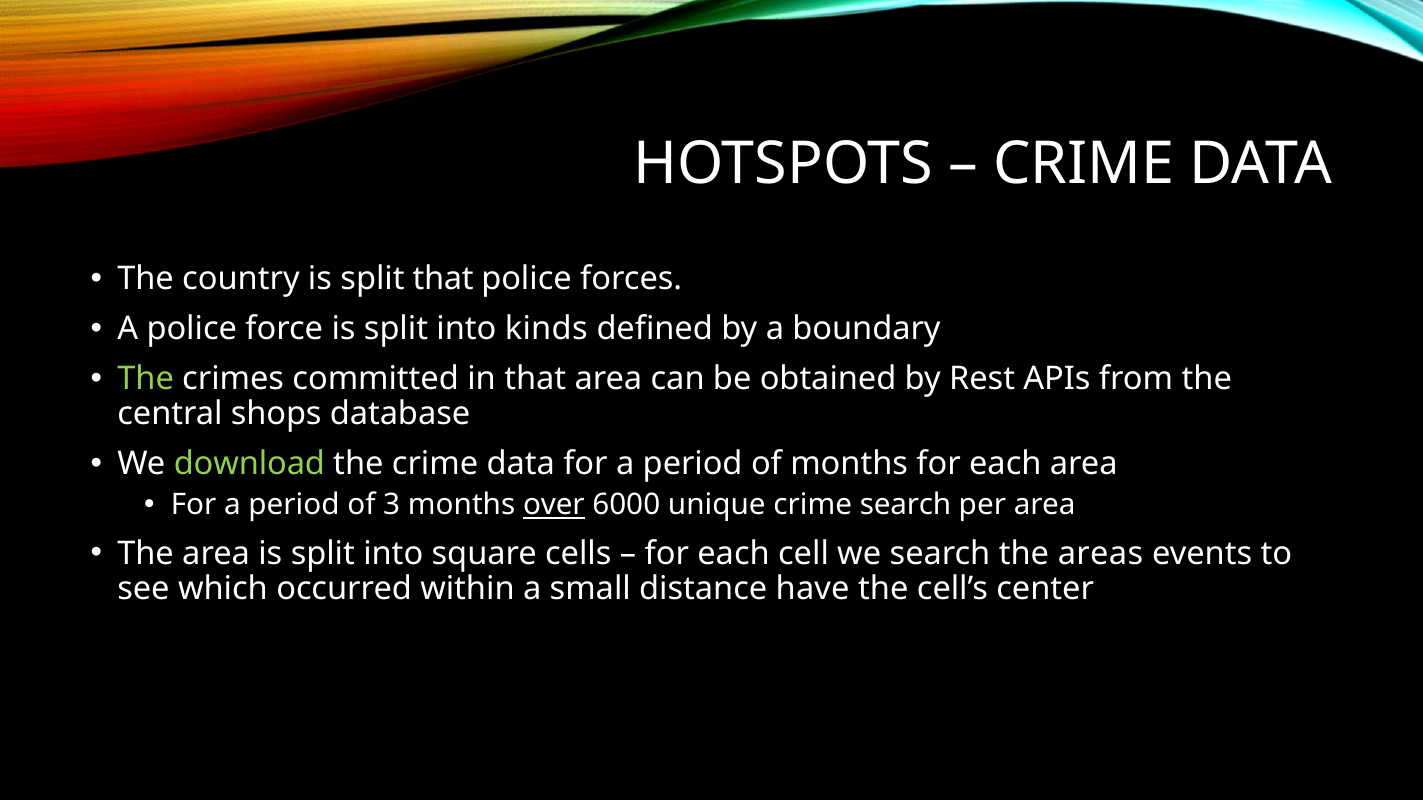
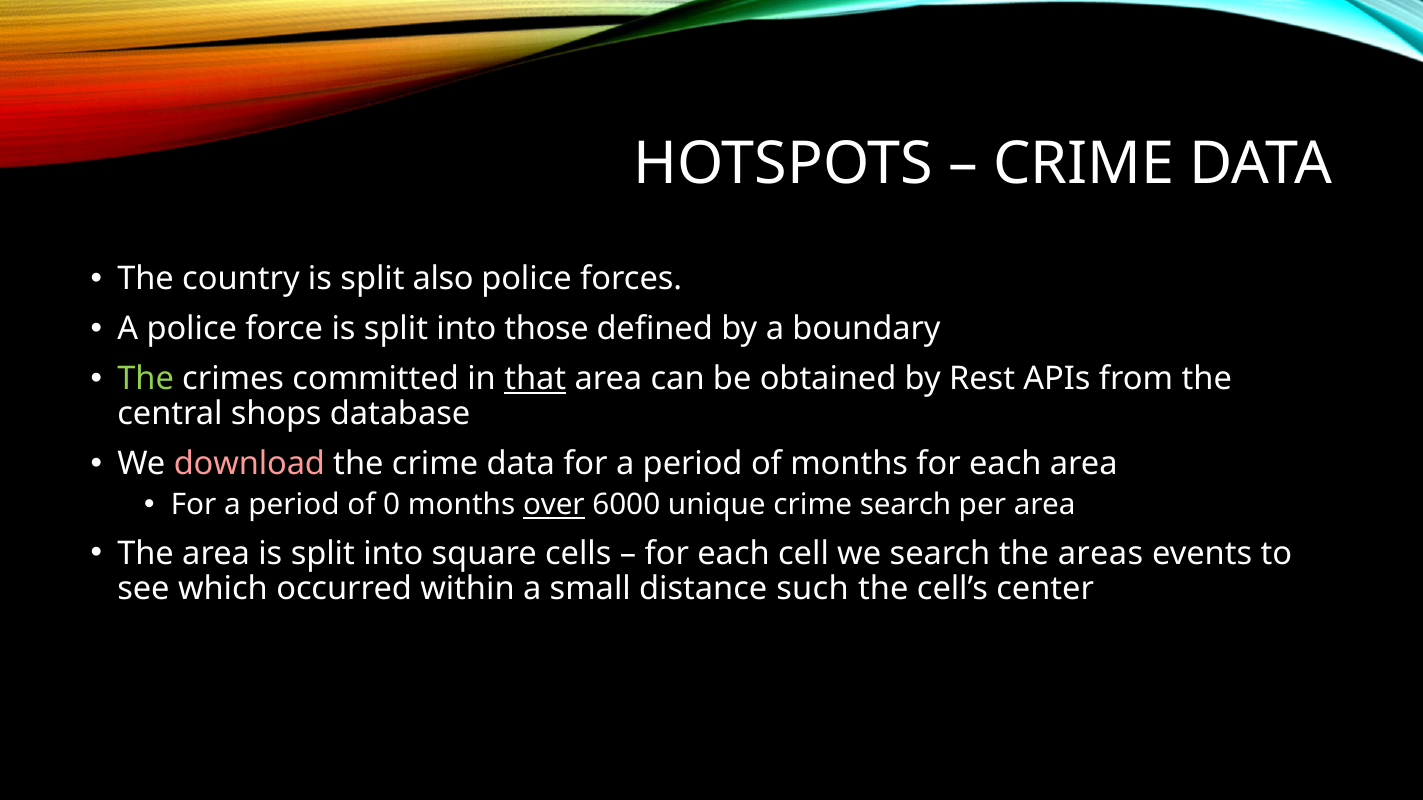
split that: that -> also
kinds: kinds -> those
that at (535, 379) underline: none -> present
download colour: light green -> pink
3: 3 -> 0
have: have -> such
